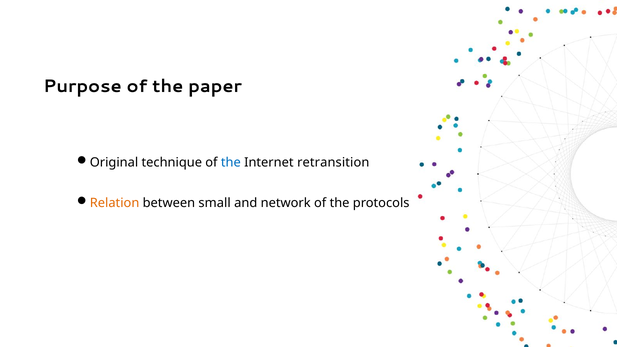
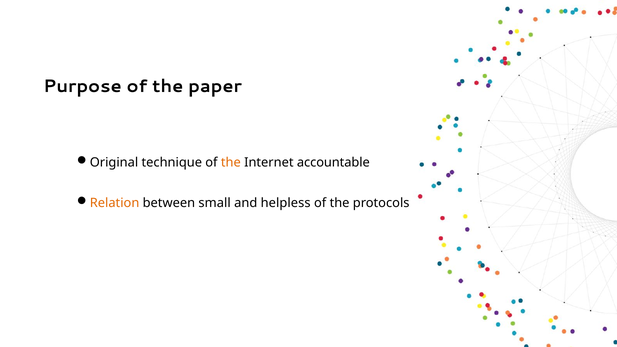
the at (231, 163) colour: blue -> orange
retransition: retransition -> accountable
network: network -> helpless
